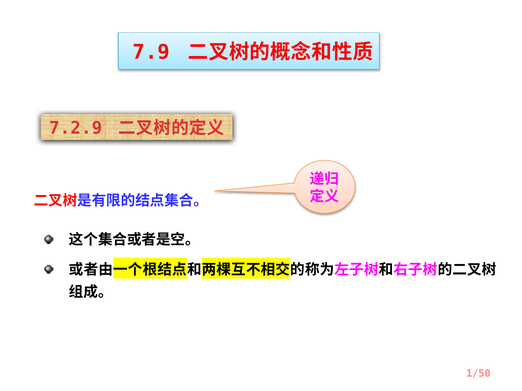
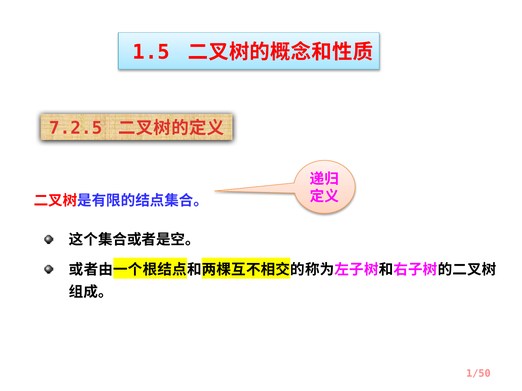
7.9: 7.9 -> 1.5
7.2.9: 7.2.9 -> 7.2.5
